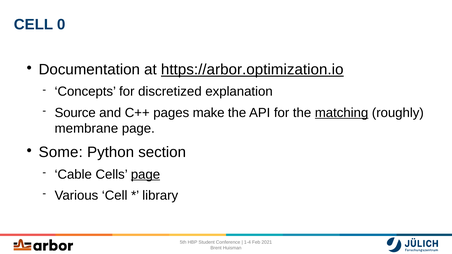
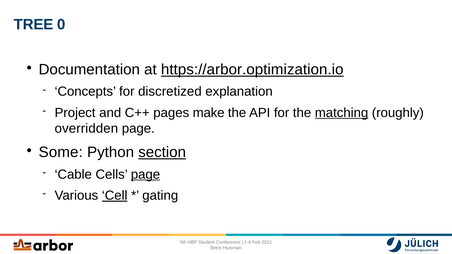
CELL at (33, 25): CELL -> TREE
Source: Source -> Project
membrane: membrane -> overridden
section underline: none -> present
Cell at (115, 196) underline: none -> present
library: library -> gating
